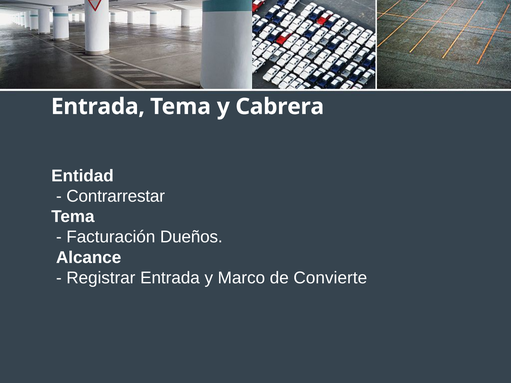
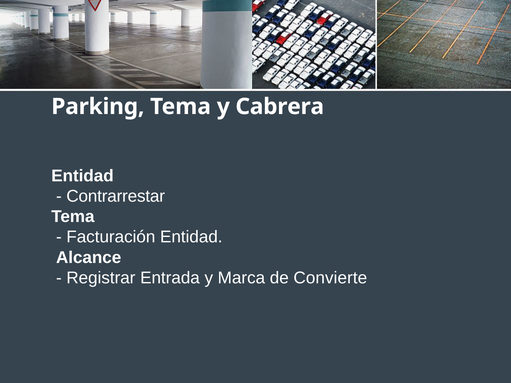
Entrada at (98, 107): Entrada -> Parking
Facturación Dueños: Dueños -> Entidad
Marco: Marco -> Marca
